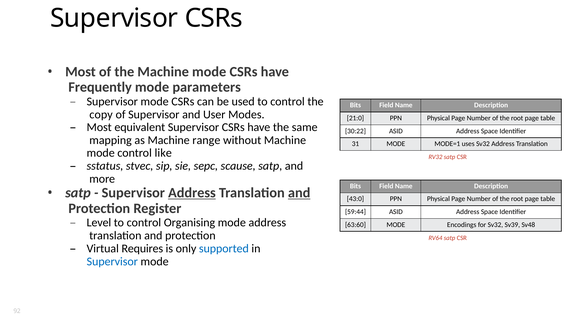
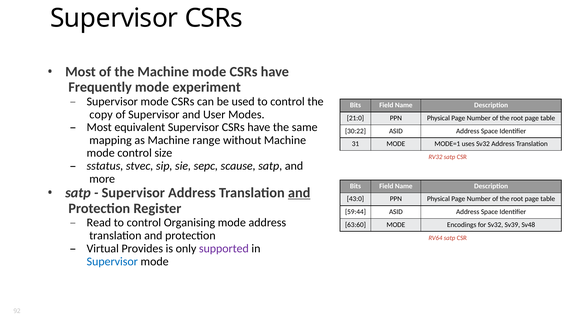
parameters: parameters -> experiment
like: like -> size
Address at (192, 193) underline: present -> none
Level: Level -> Read
Requires: Requires -> Provides
supported colour: blue -> purple
